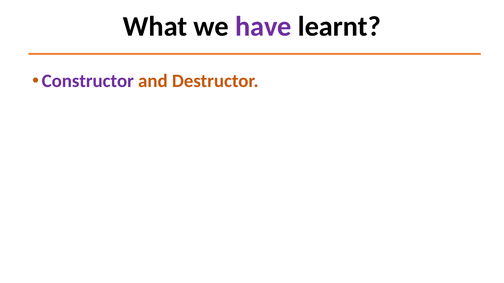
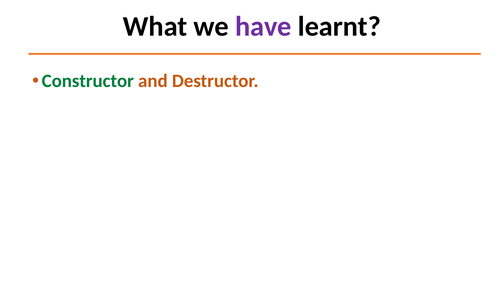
Constructor colour: purple -> green
